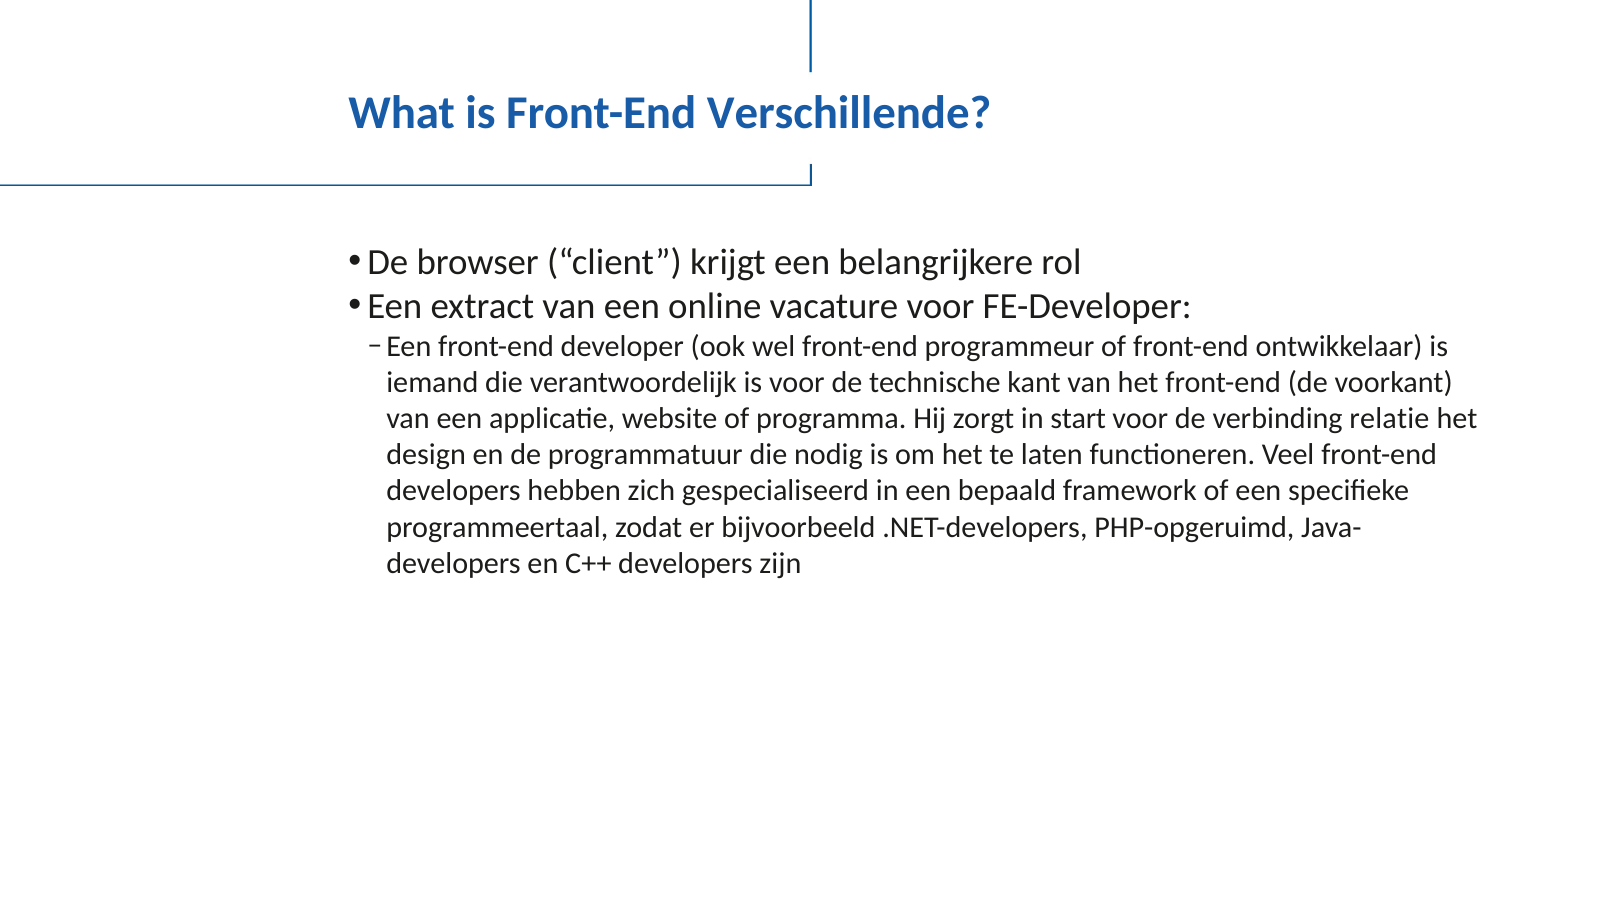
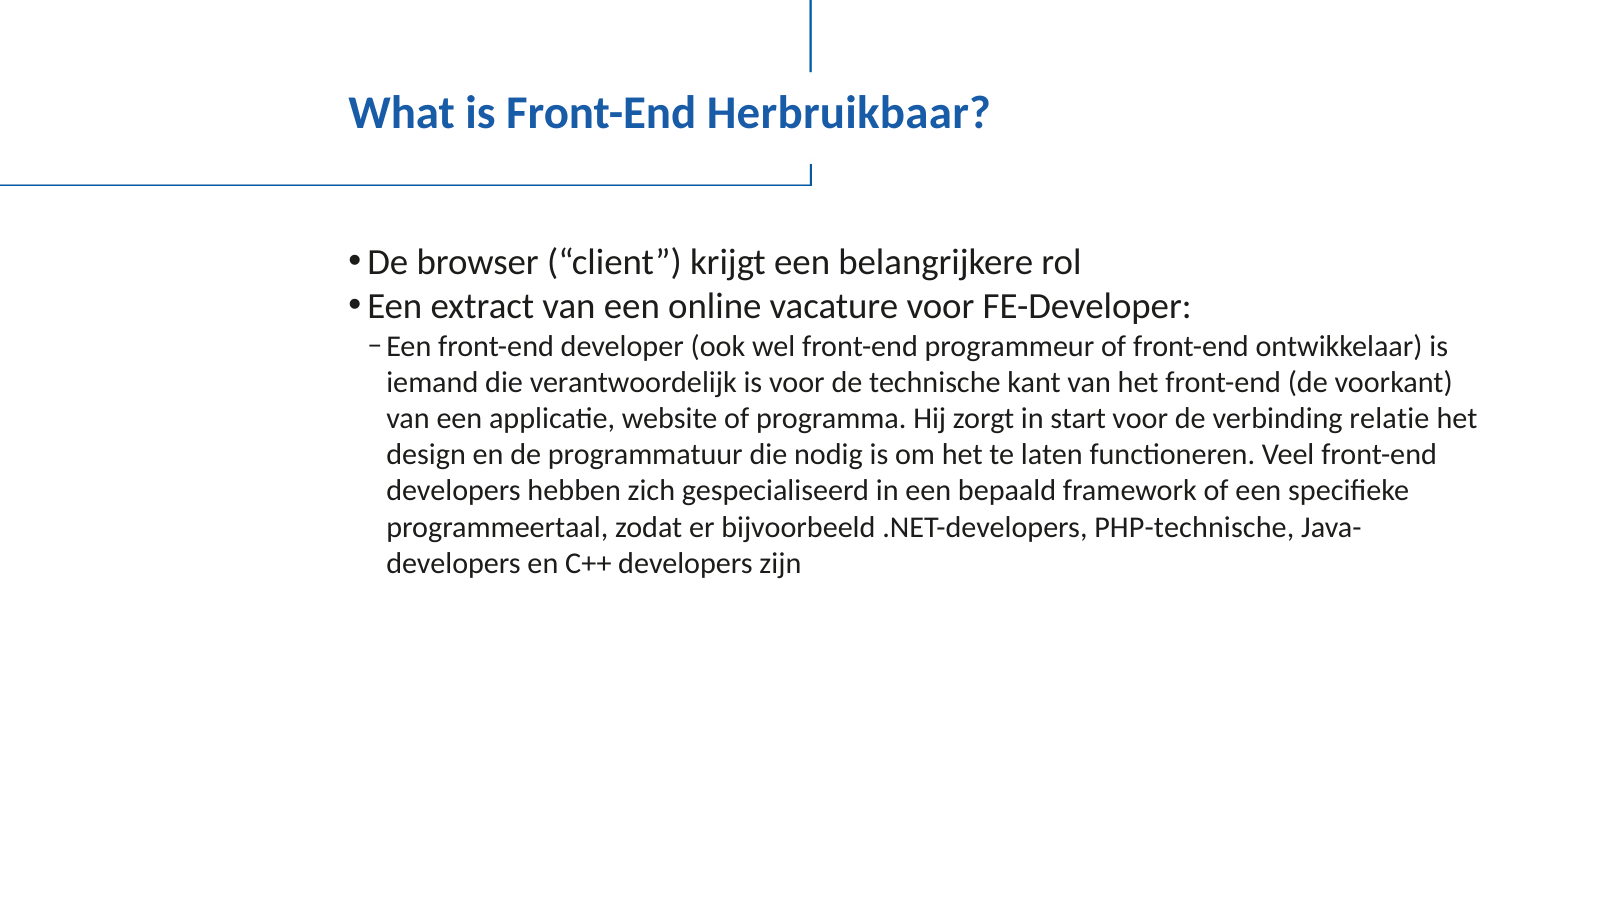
Verschillende: Verschillende -> Herbruikbaar
PHP-opgeruimd: PHP-opgeruimd -> PHP-technische
